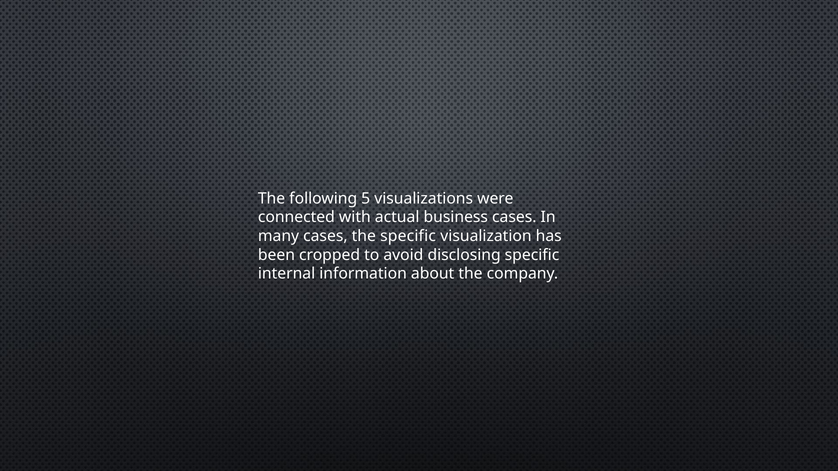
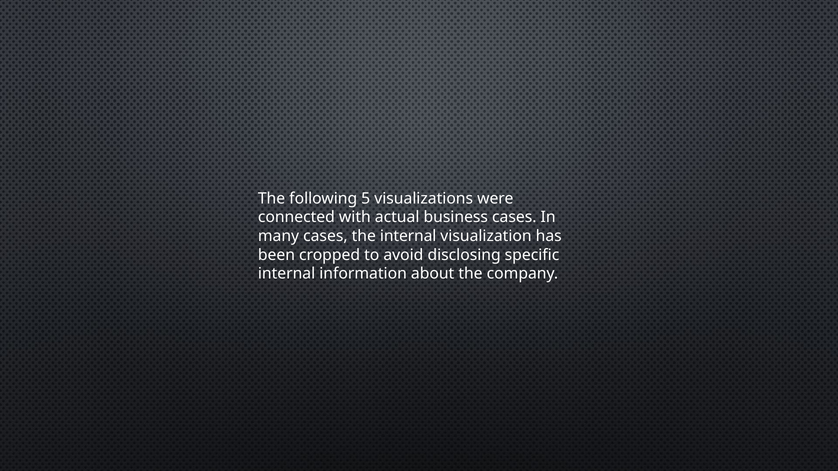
the specific: specific -> internal
